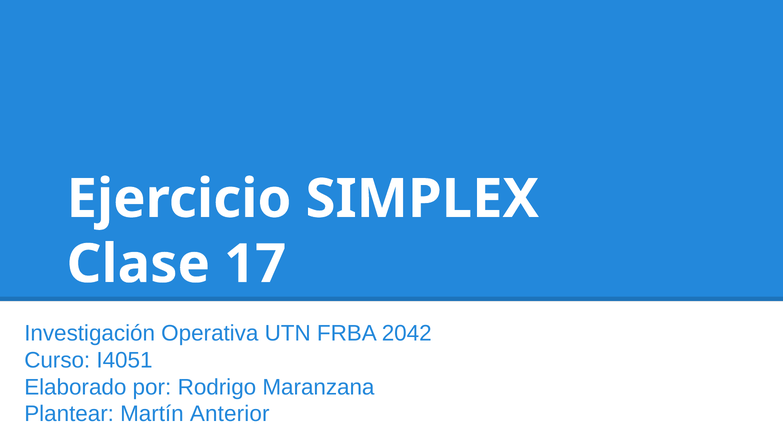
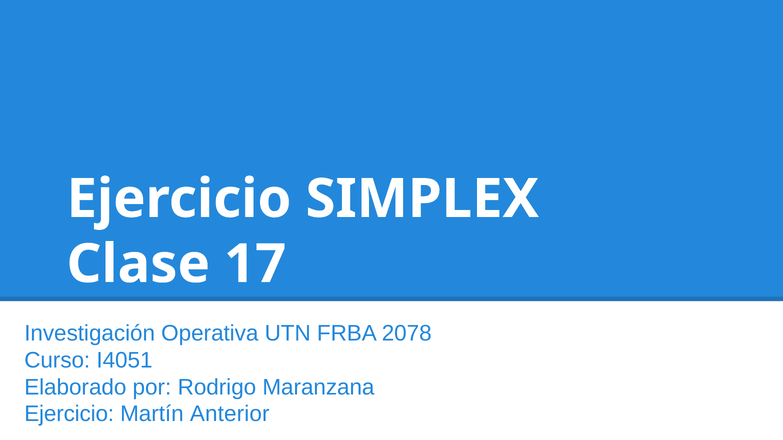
2042: 2042 -> 2078
Plantear at (69, 415): Plantear -> Ejercicio
